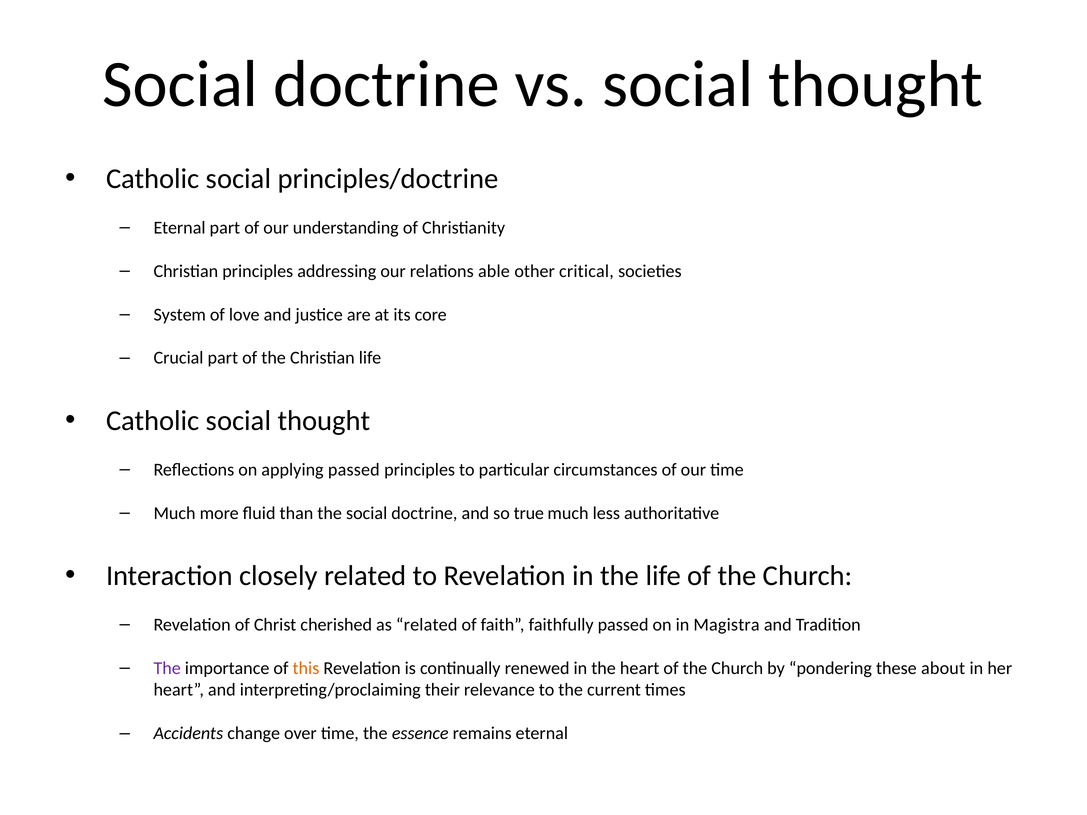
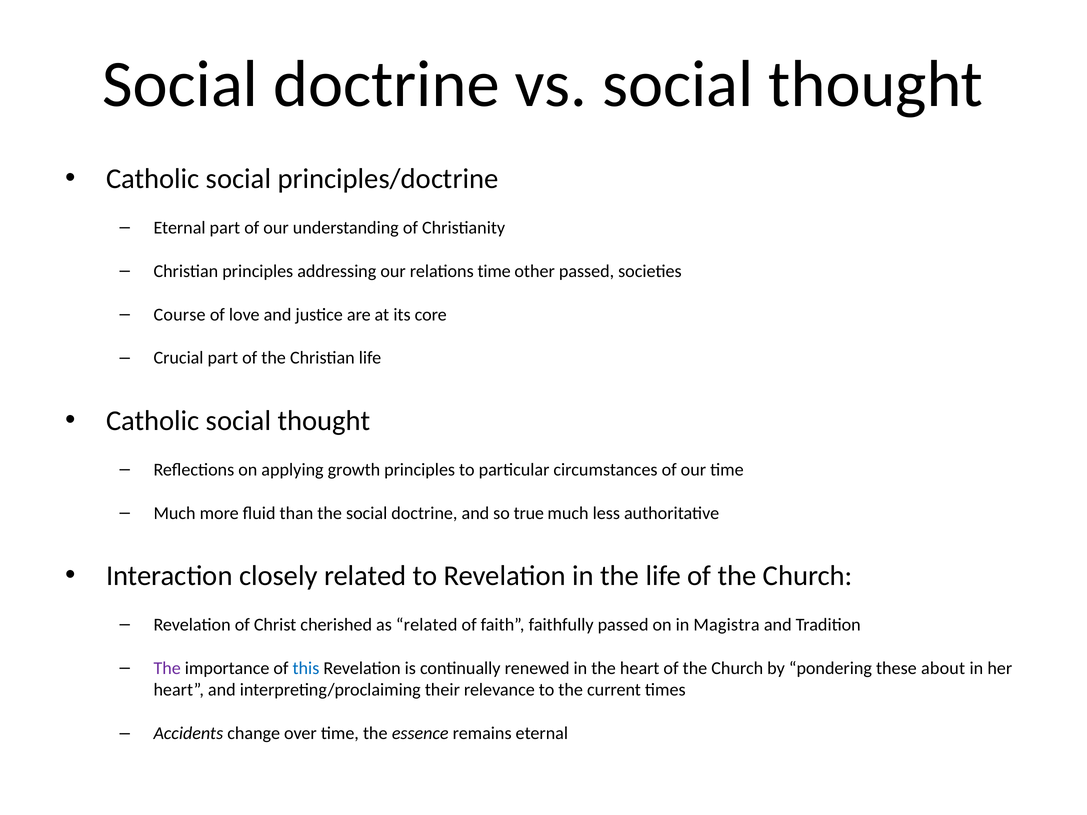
relations able: able -> time
other critical: critical -> passed
System: System -> Course
applying passed: passed -> growth
this colour: orange -> blue
